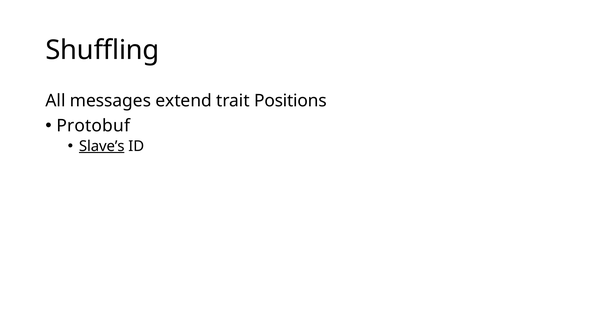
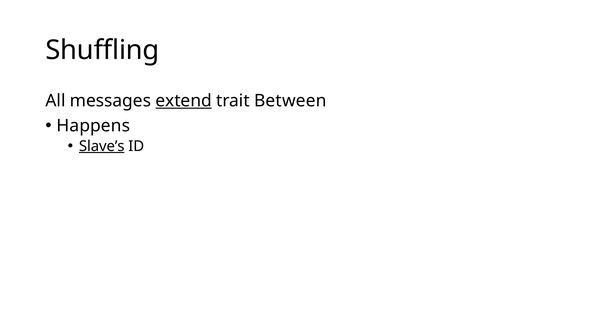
extend underline: none -> present
Positions: Positions -> Between
Protobuf: Protobuf -> Happens
